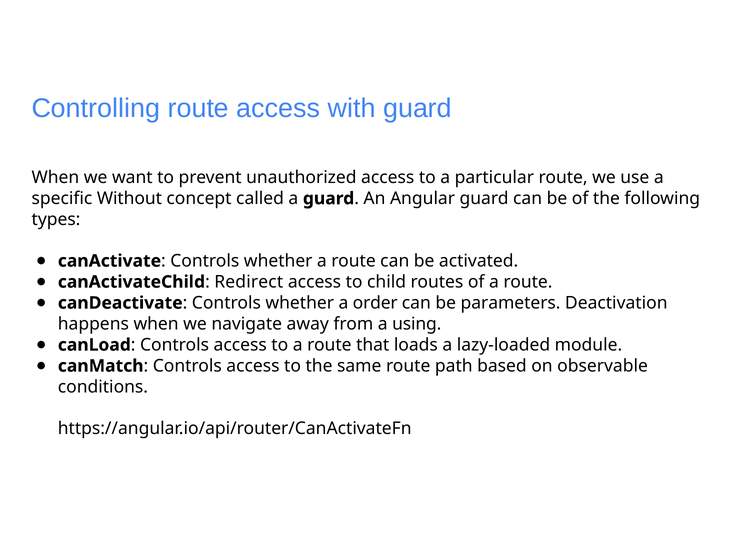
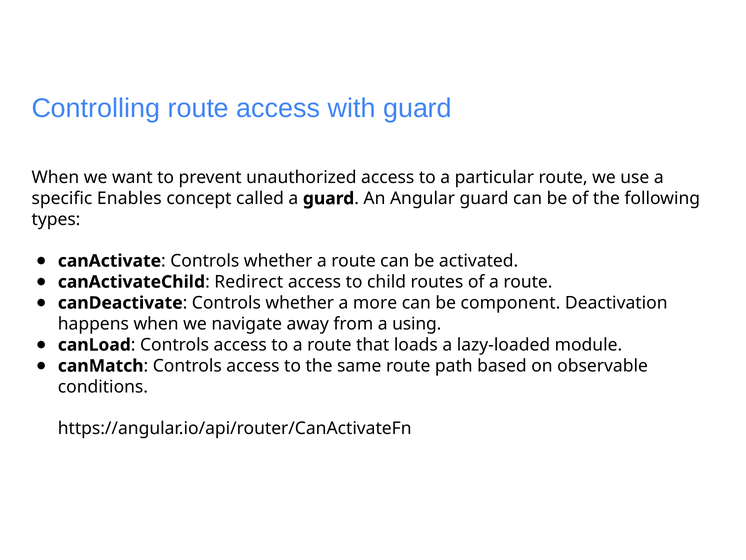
Without: Without -> Enables
order: order -> more
parameters: parameters -> component
